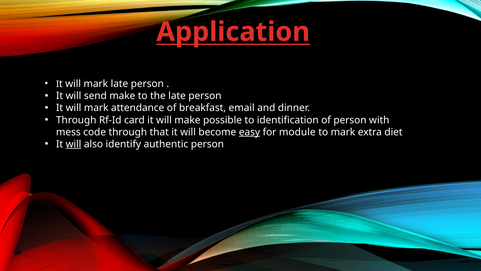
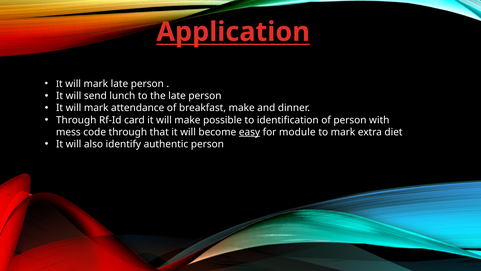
send make: make -> lunch
breakfast email: email -> make
will at (73, 144) underline: present -> none
